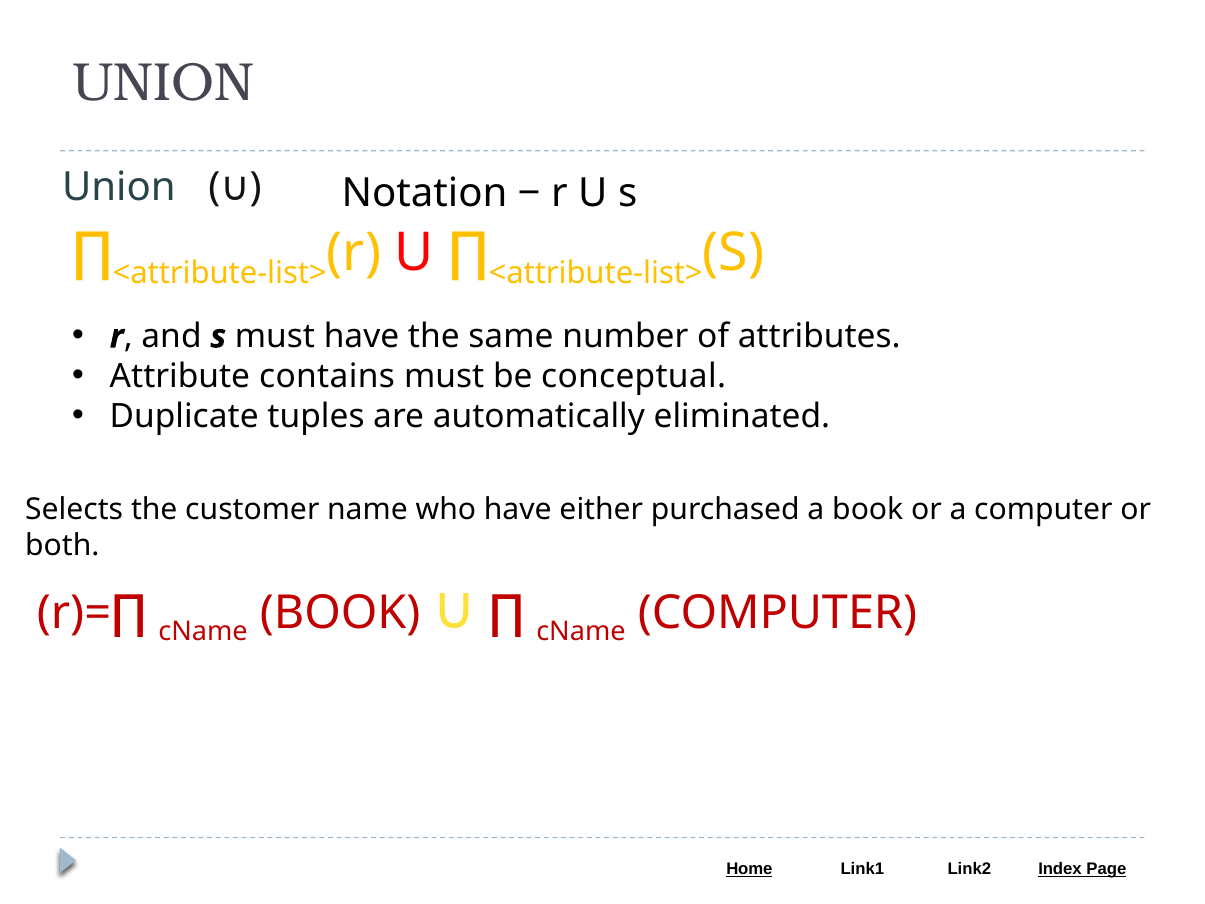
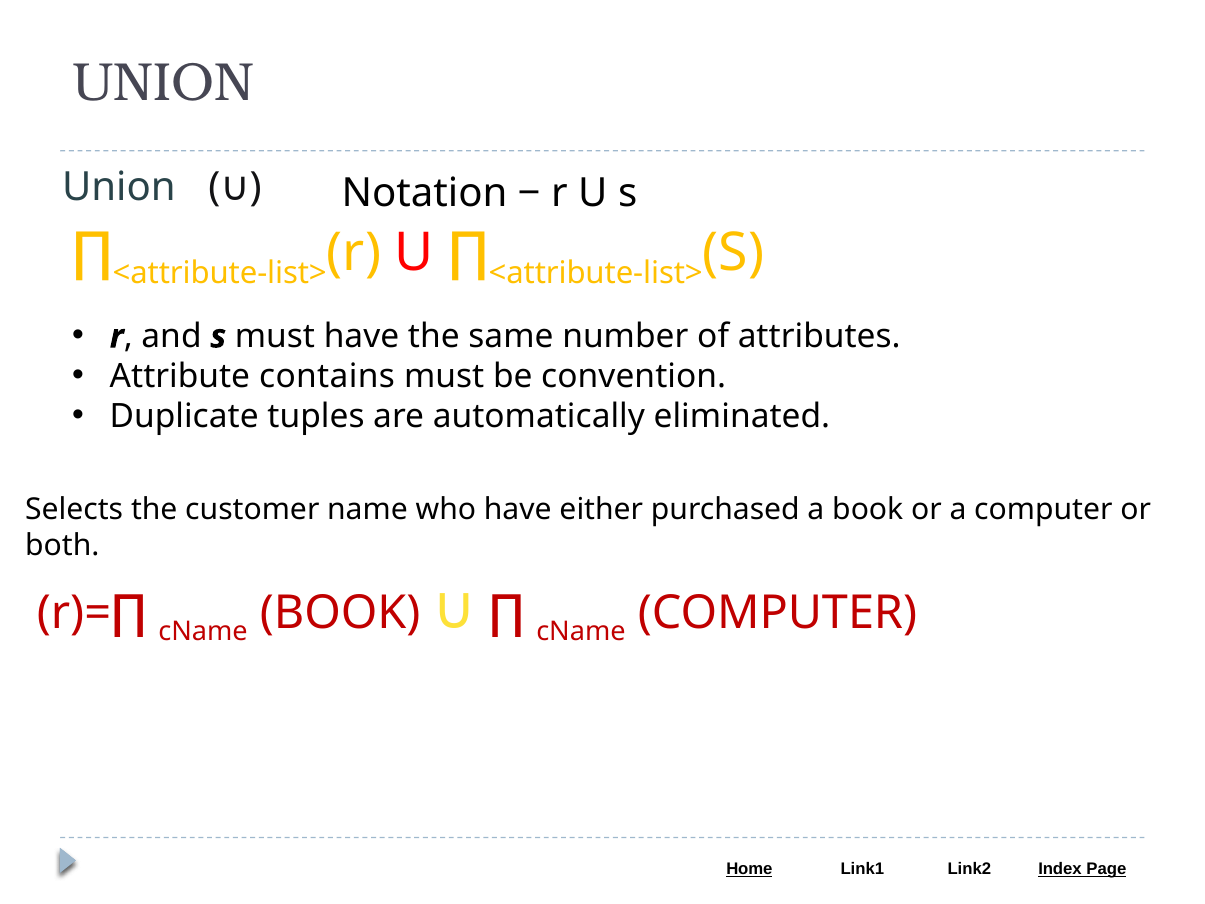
conceptual: conceptual -> convention
